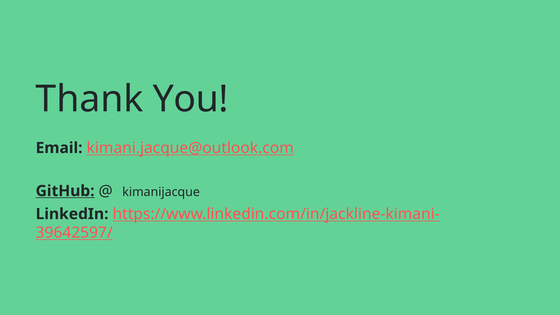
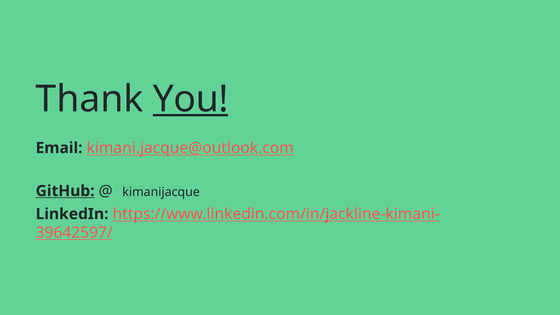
You underline: none -> present
